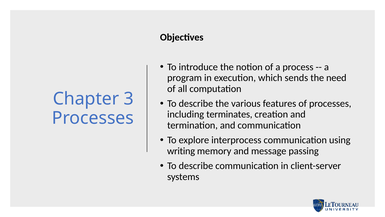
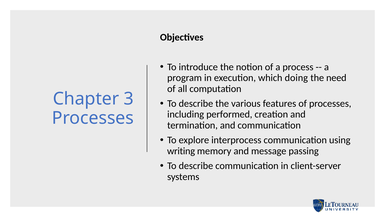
sends: sends -> doing
terminates: terminates -> performed
